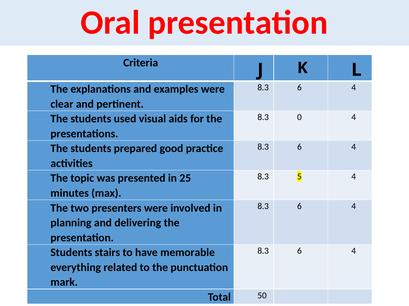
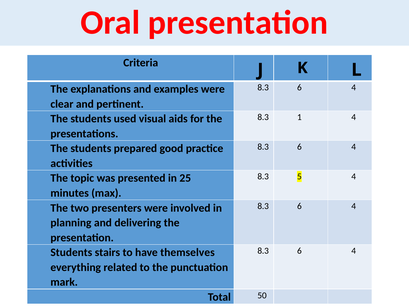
0: 0 -> 1
memorable: memorable -> themselves
